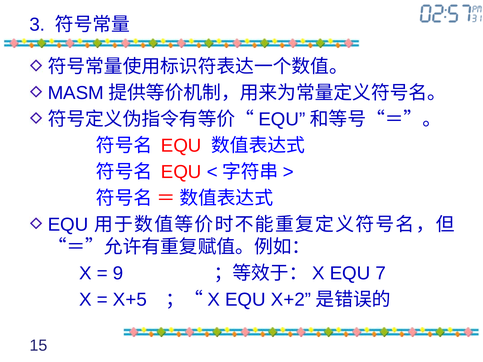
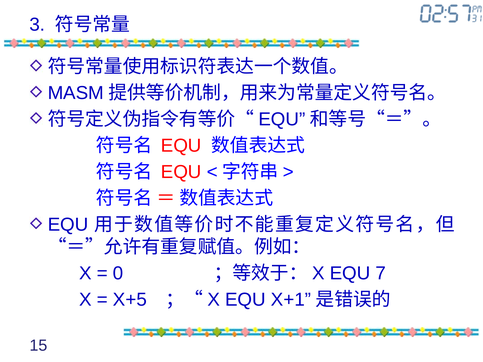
9: 9 -> 0
X+2: X+2 -> X+1
